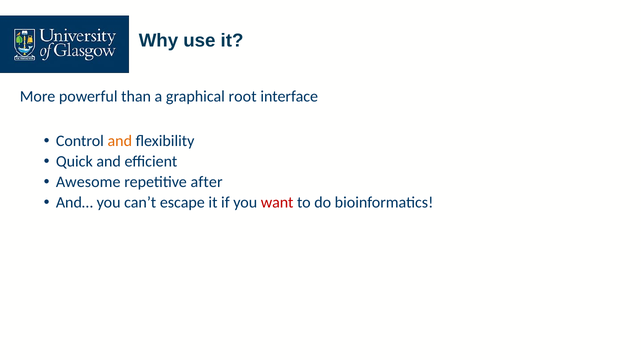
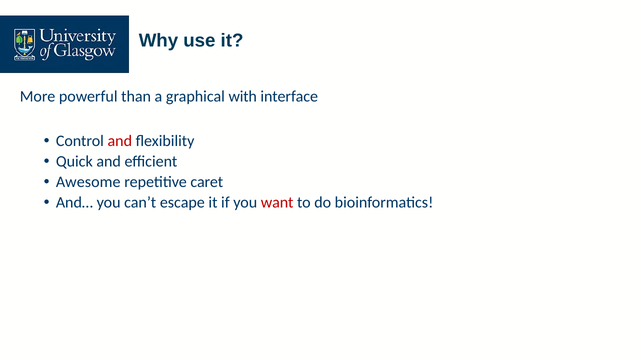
root: root -> with
and at (120, 141) colour: orange -> red
after: after -> caret
